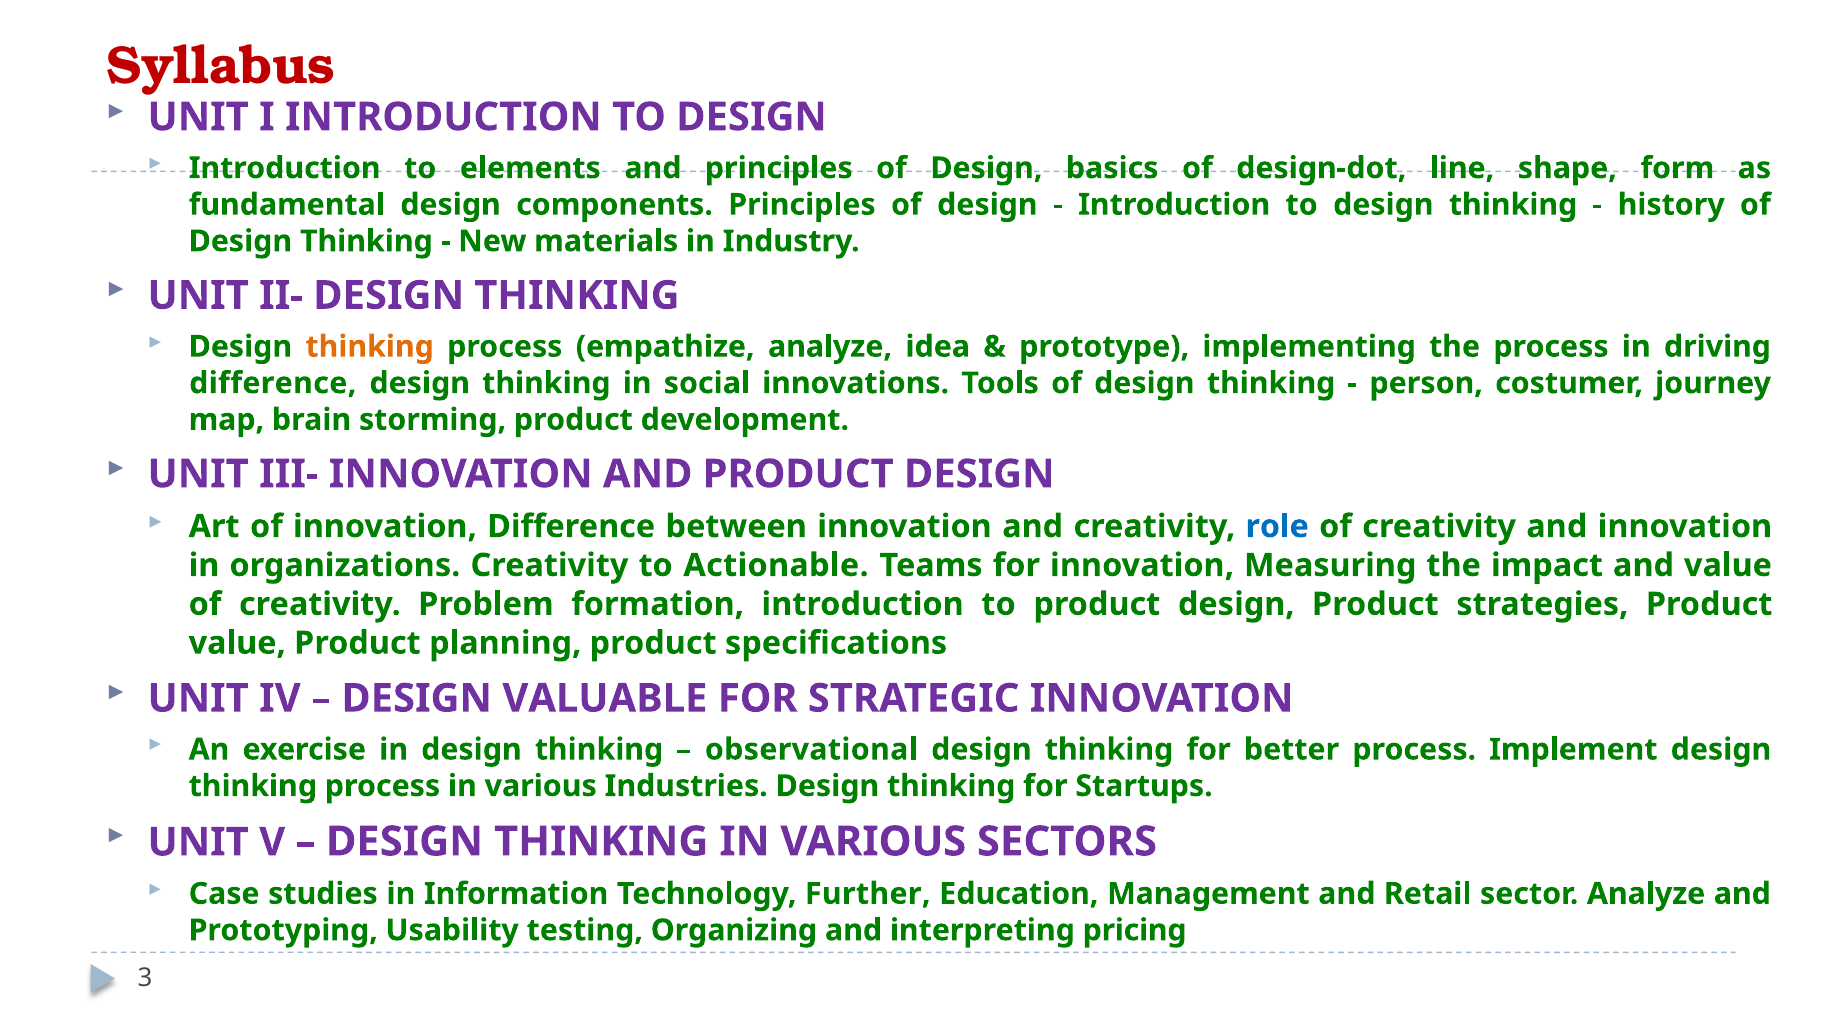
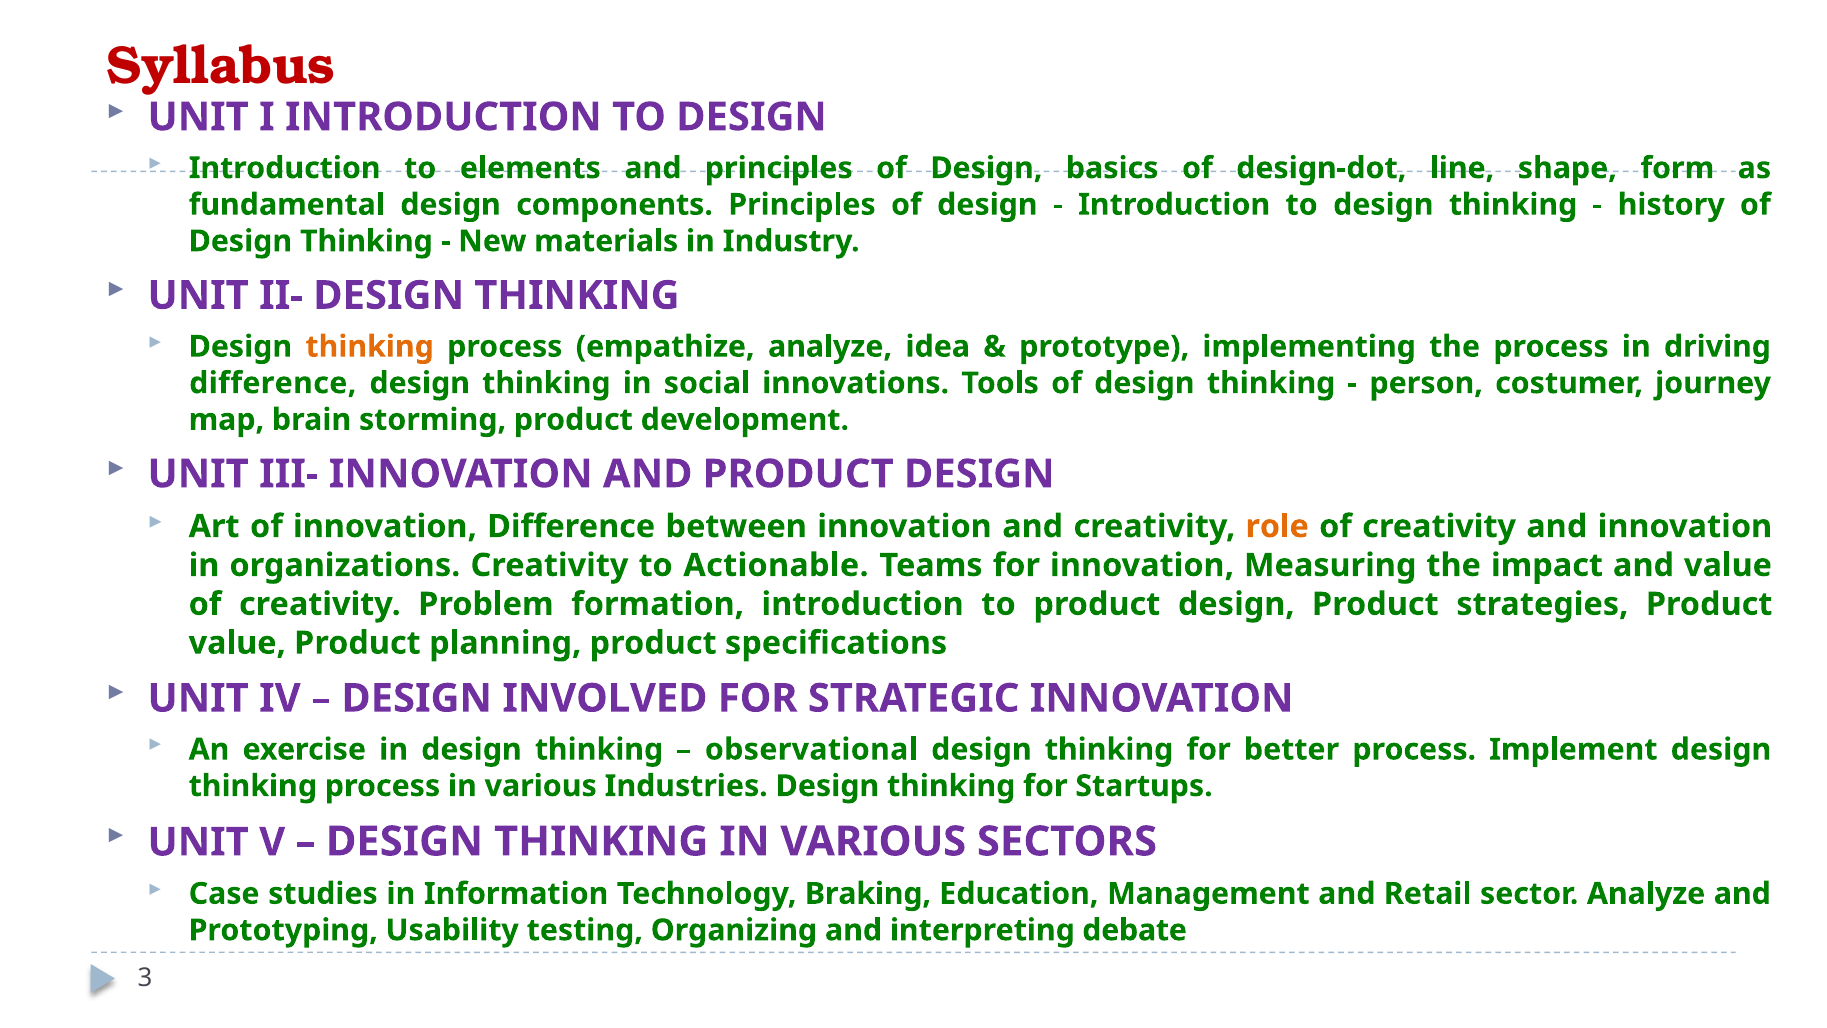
role colour: blue -> orange
VALUABLE: VALUABLE -> INVOLVED
Further: Further -> Braking
pricing: pricing -> debate
